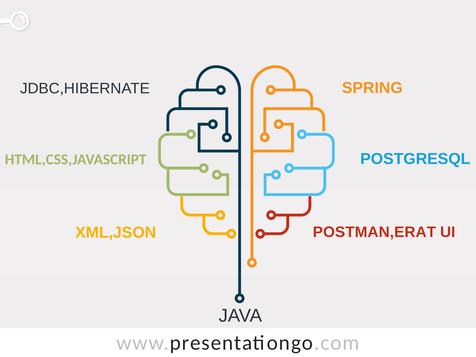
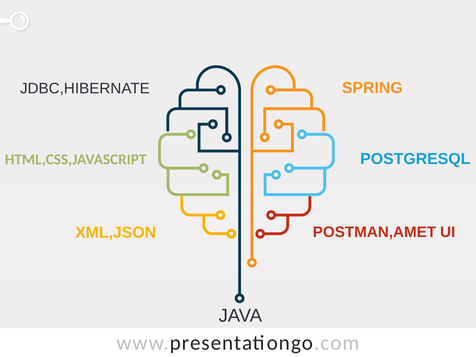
POSTMAN,ERAT: POSTMAN,ERAT -> POSTMAN,AMET
